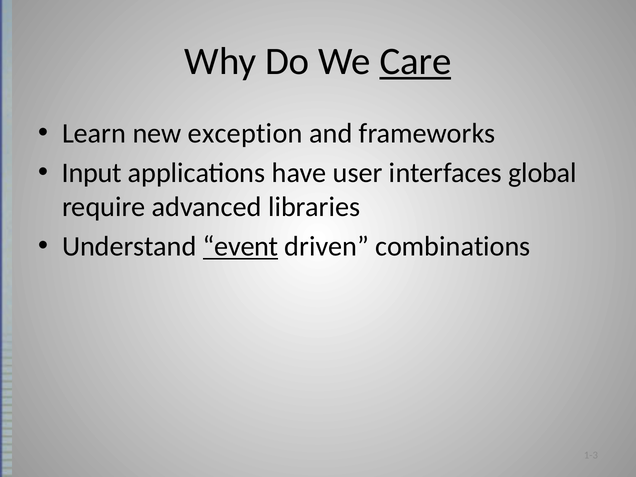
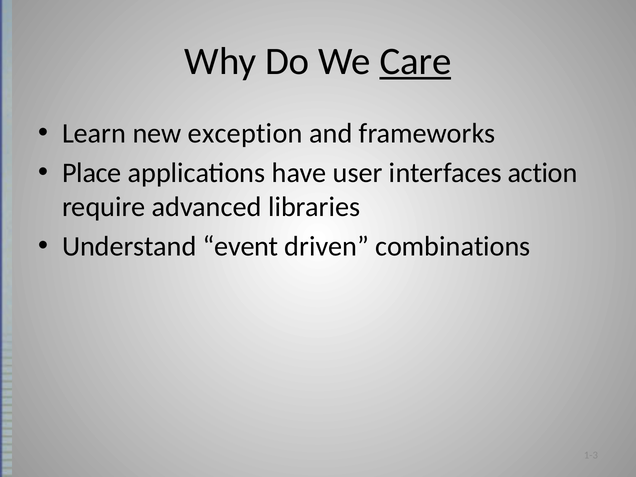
Input: Input -> Place
global: global -> action
event underline: present -> none
